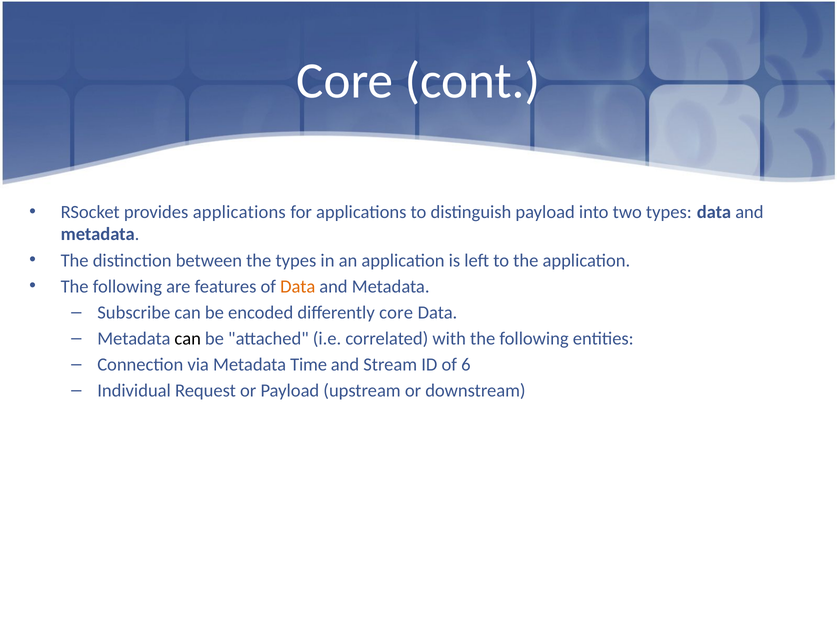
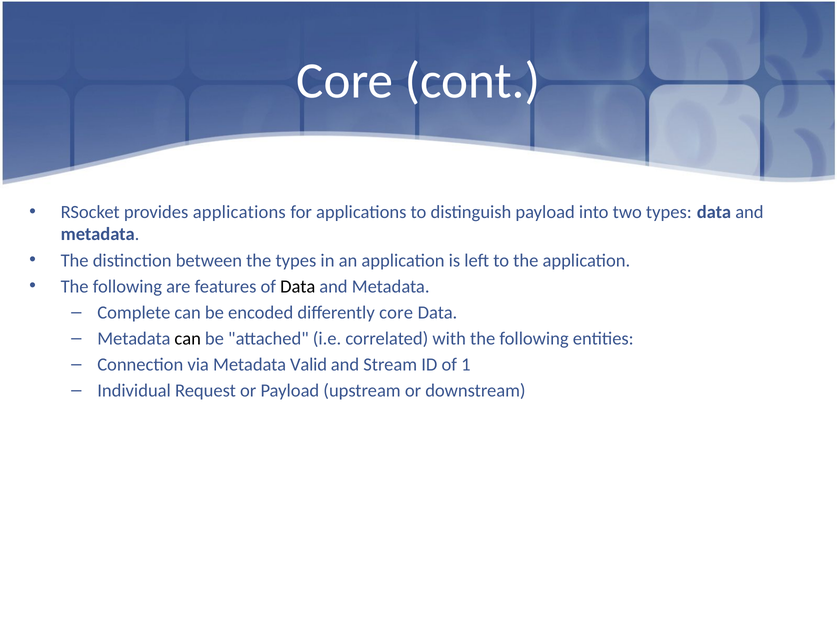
Data at (298, 286) colour: orange -> black
Subscribe: Subscribe -> Complete
Time: Time -> Valid
6: 6 -> 1
